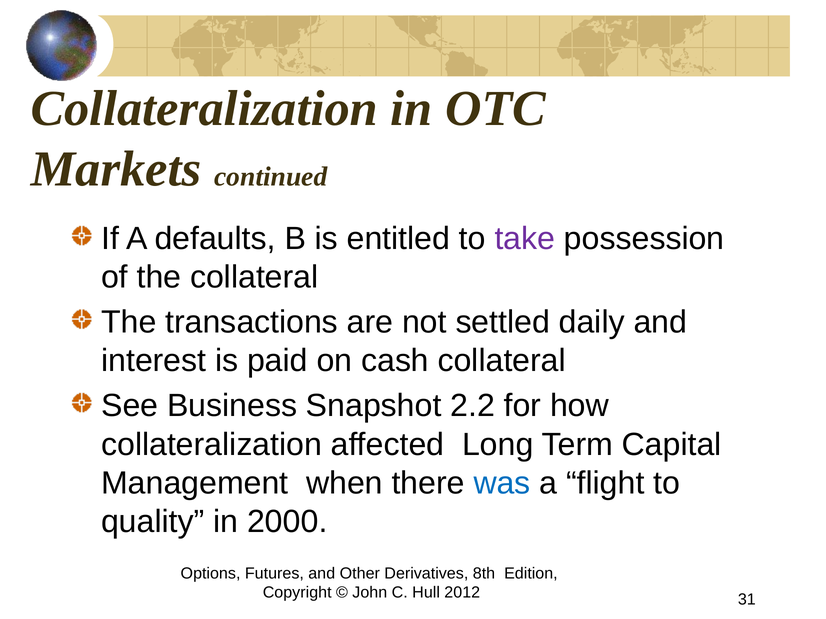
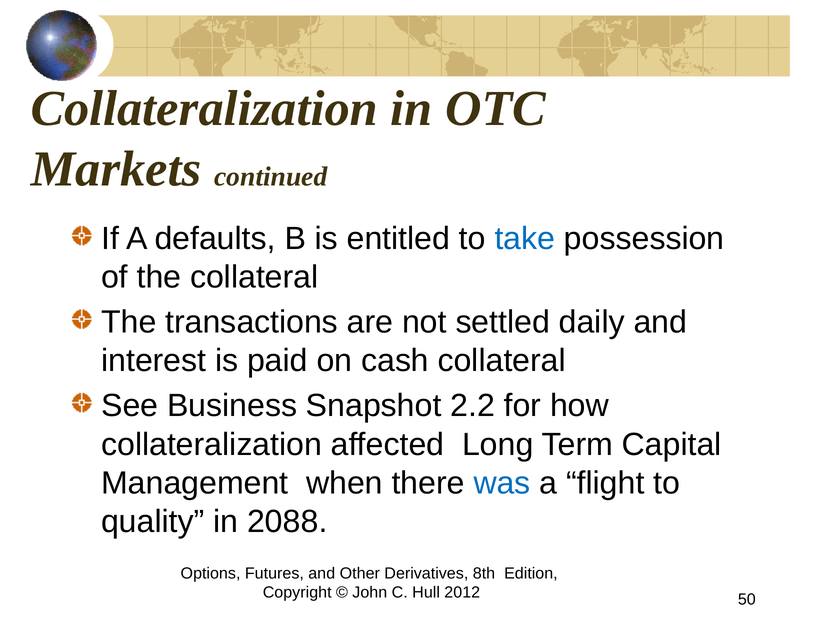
take colour: purple -> blue
2000: 2000 -> 2088
31: 31 -> 50
